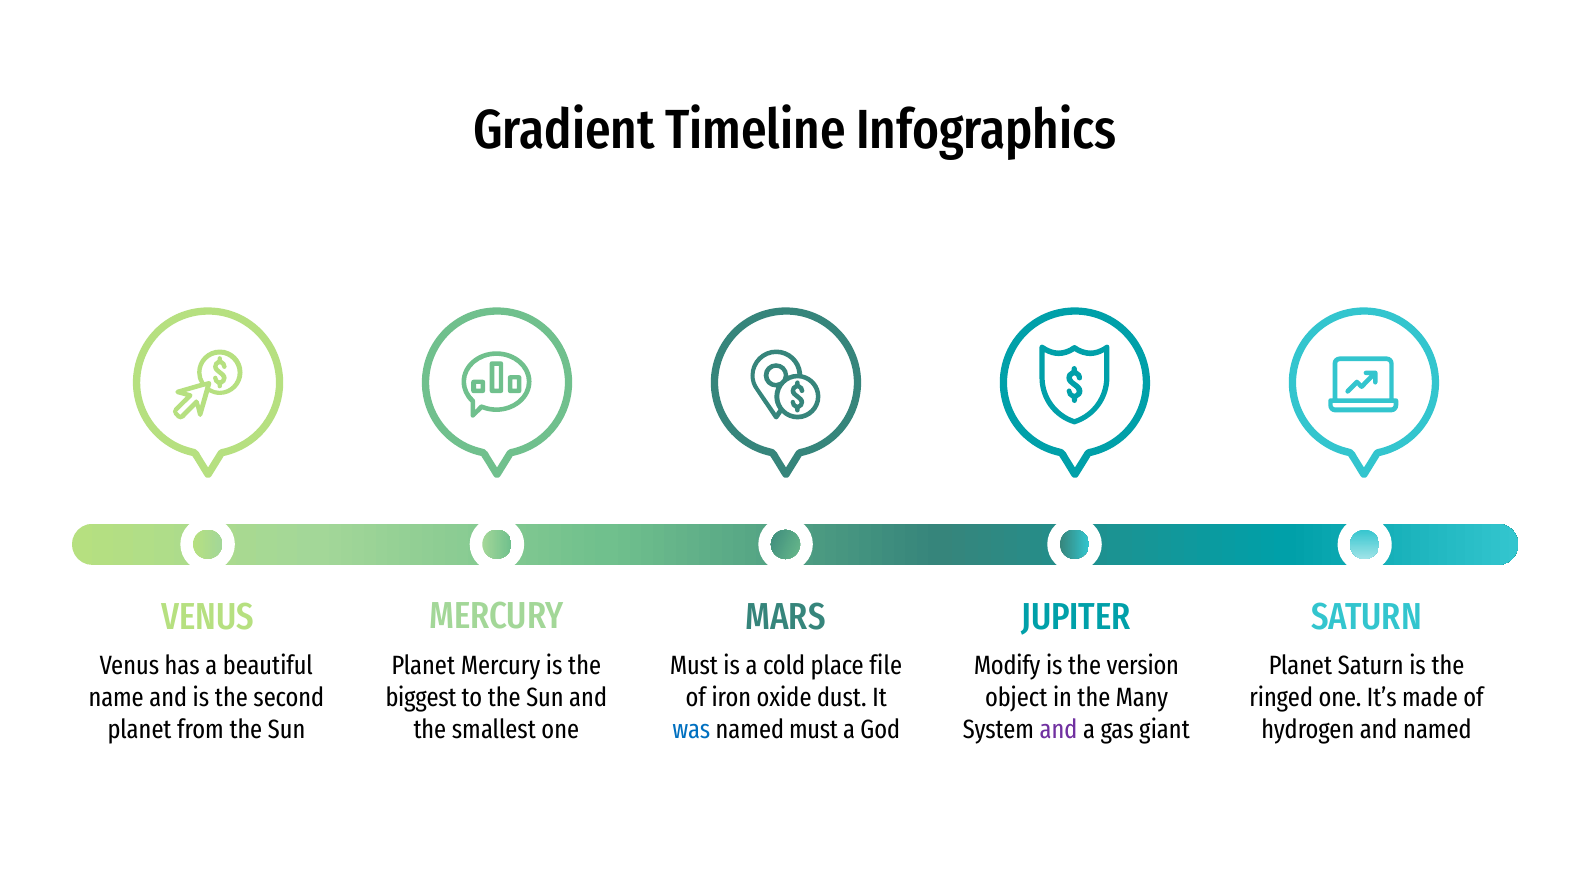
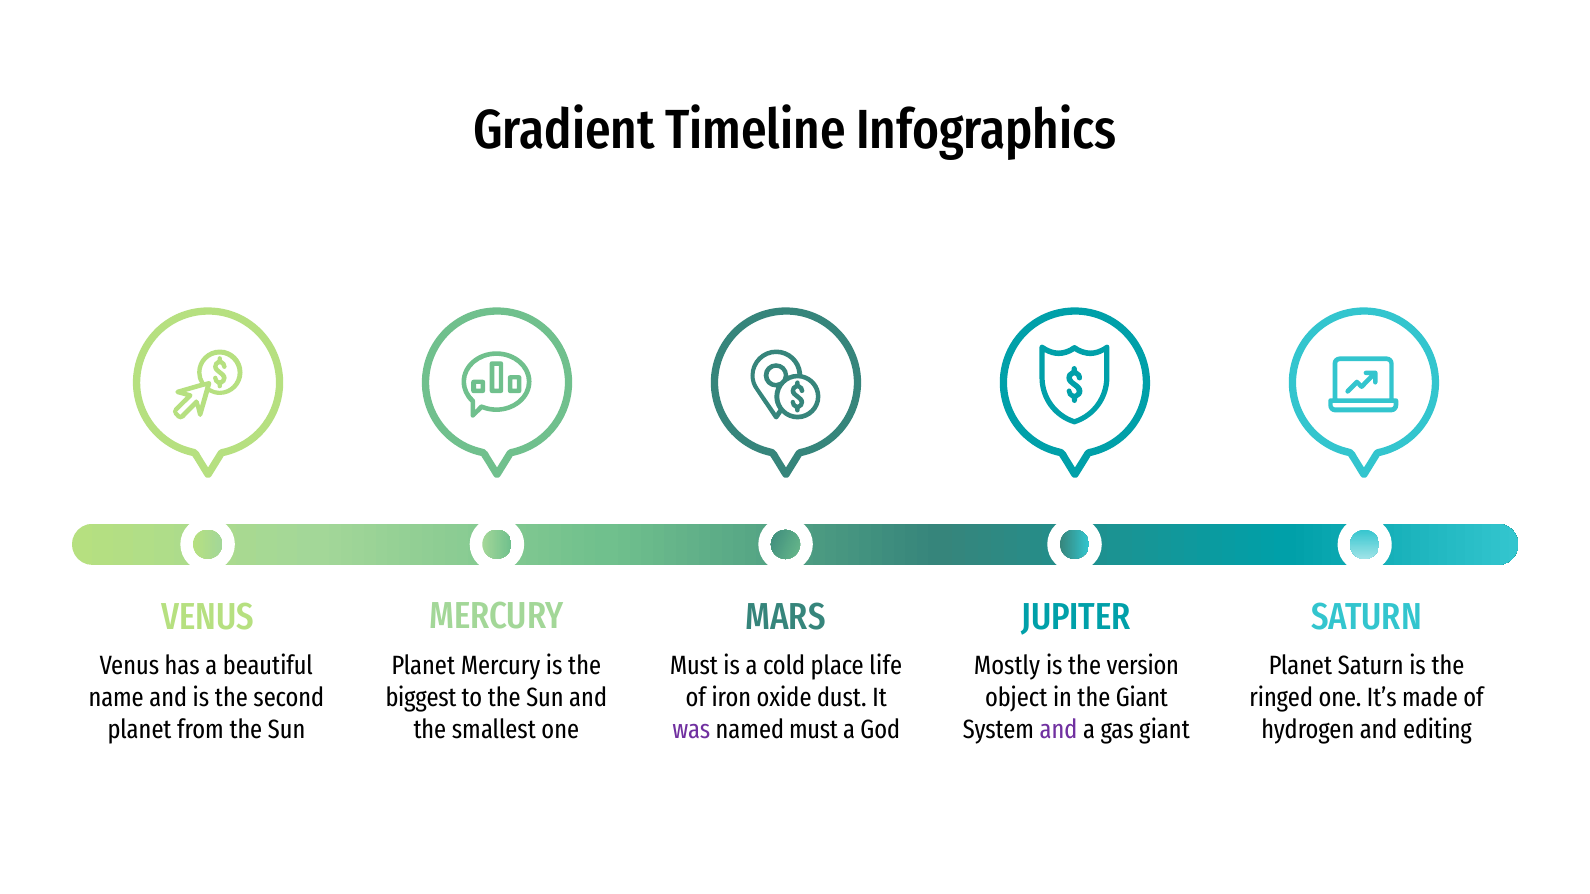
file: file -> life
Modify: Modify -> Mostly
the Many: Many -> Giant
was colour: blue -> purple
and named: named -> editing
